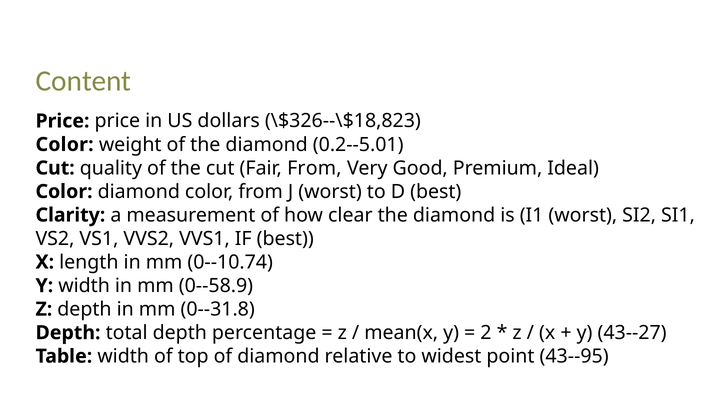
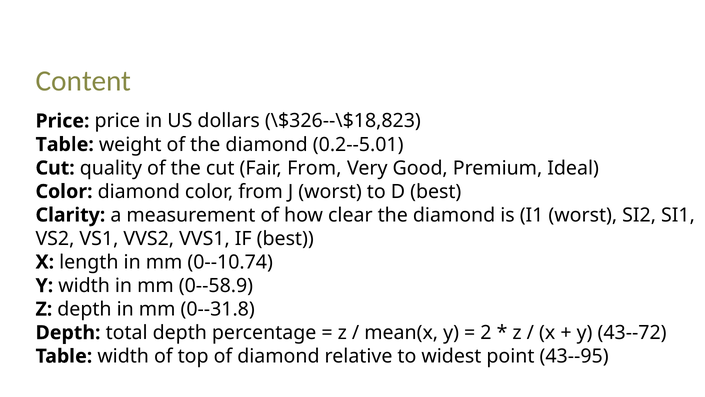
Color at (65, 144): Color -> Table
43--27: 43--27 -> 43--72
